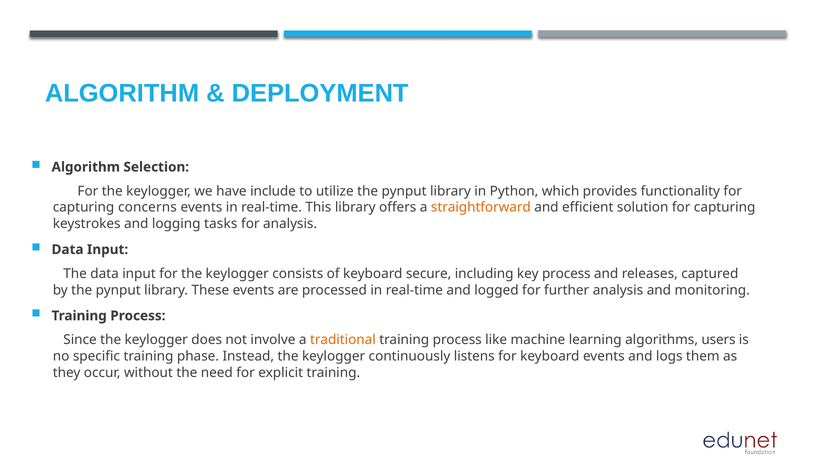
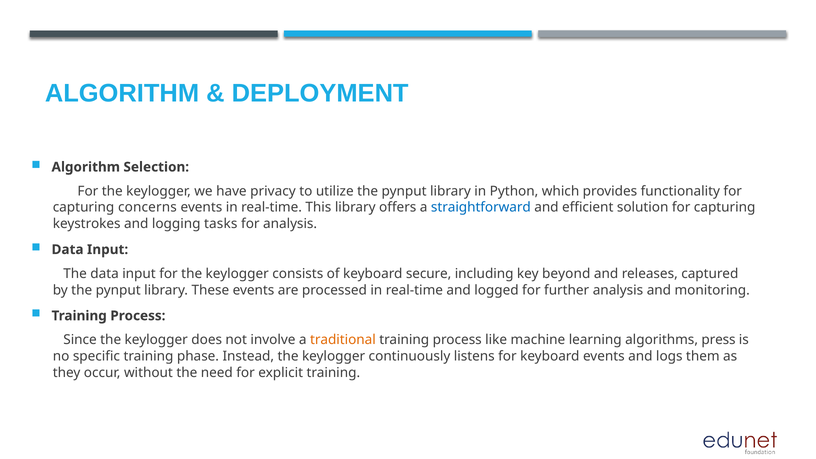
include: include -> privacy
straightforward colour: orange -> blue
key process: process -> beyond
users: users -> press
